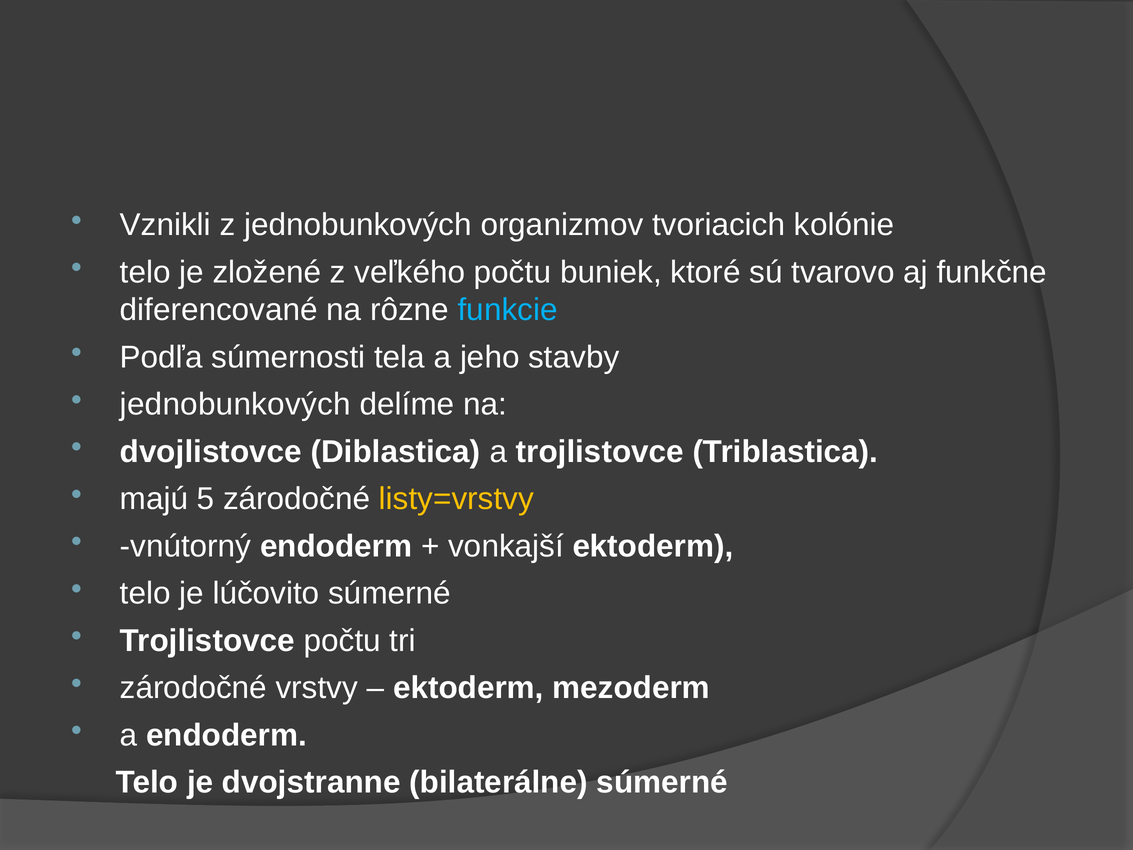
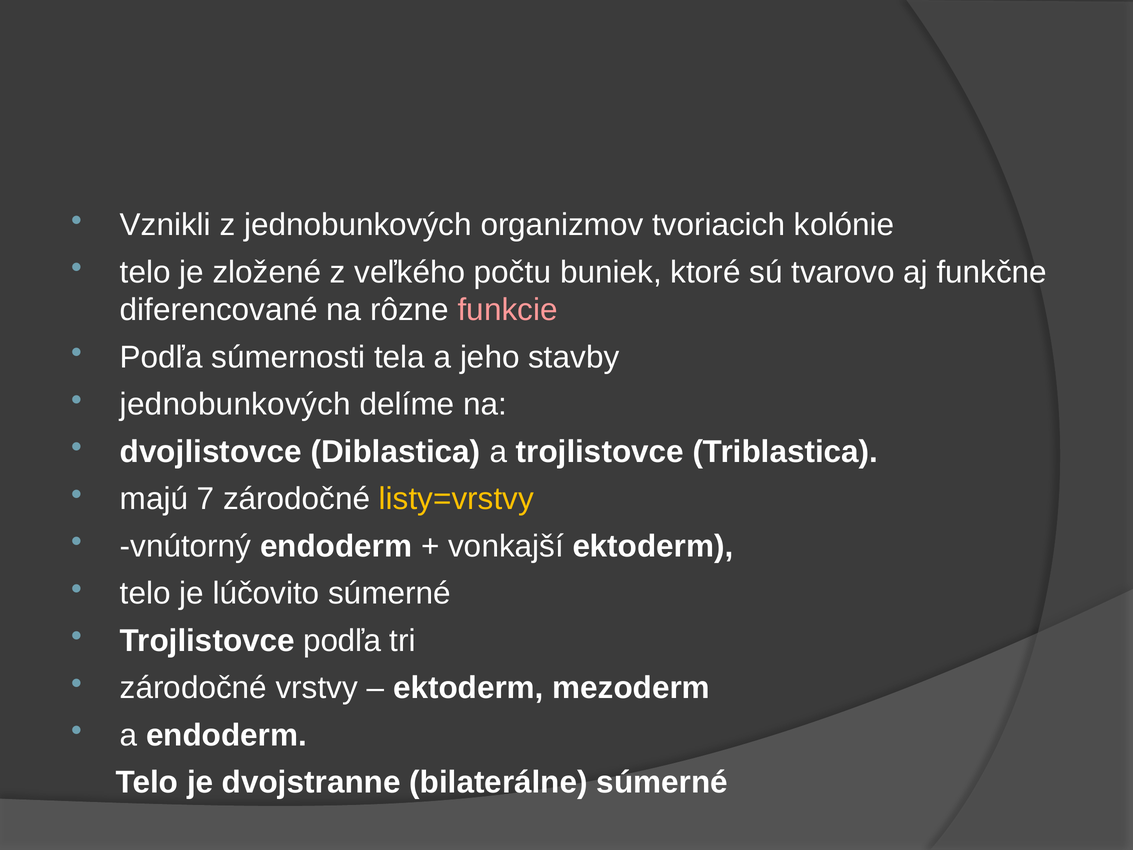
funkcie colour: light blue -> pink
5: 5 -> 7
Trojlistovce počtu: počtu -> podľa
